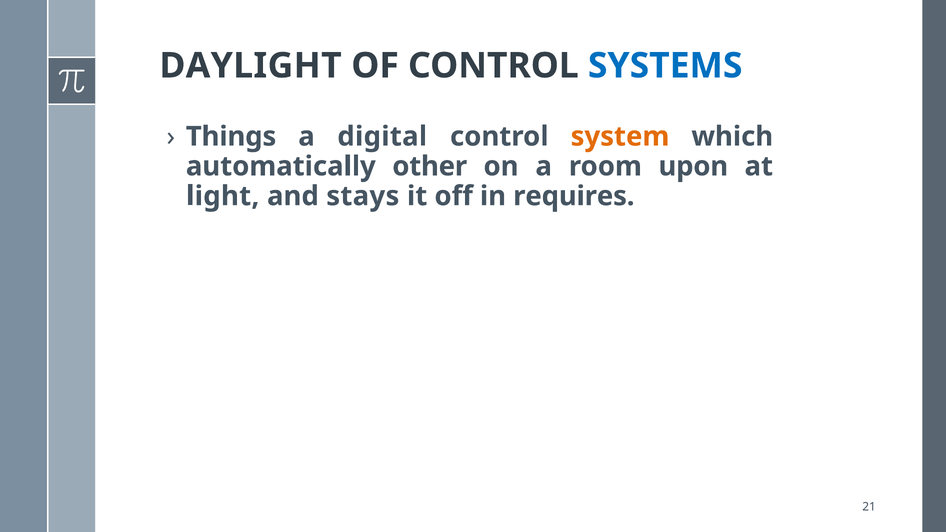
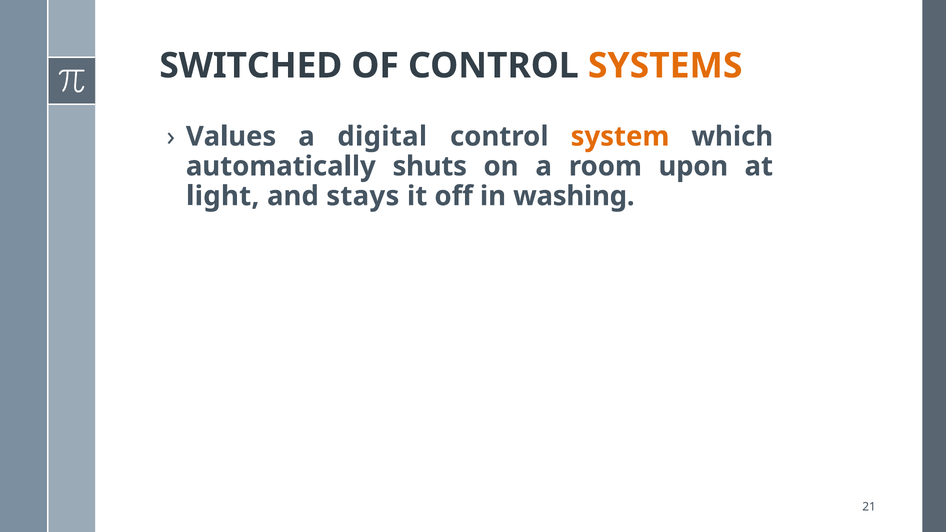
DAYLIGHT: DAYLIGHT -> SWITCHED
SYSTEMS colour: blue -> orange
Things: Things -> Values
other: other -> shuts
requires: requires -> washing
